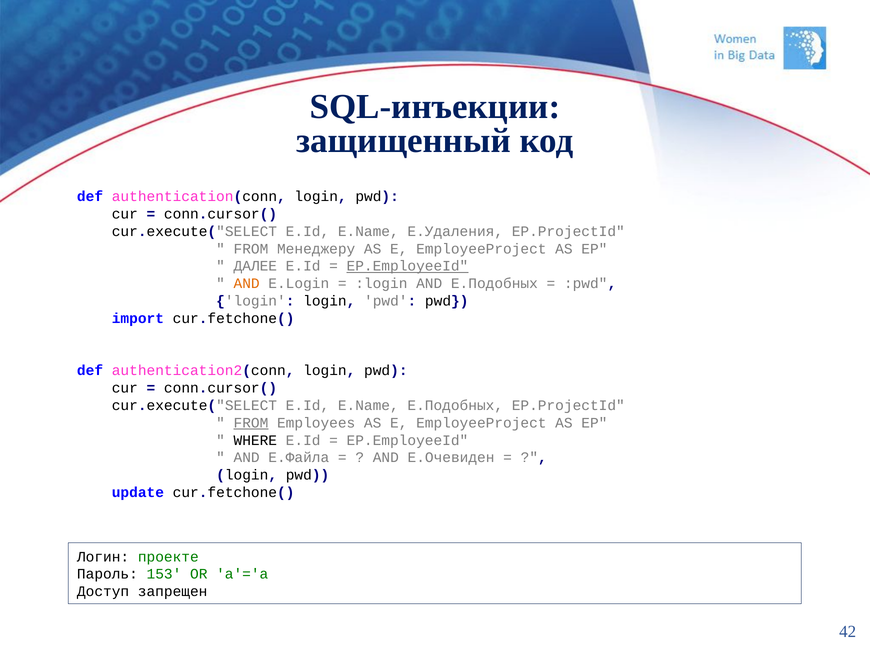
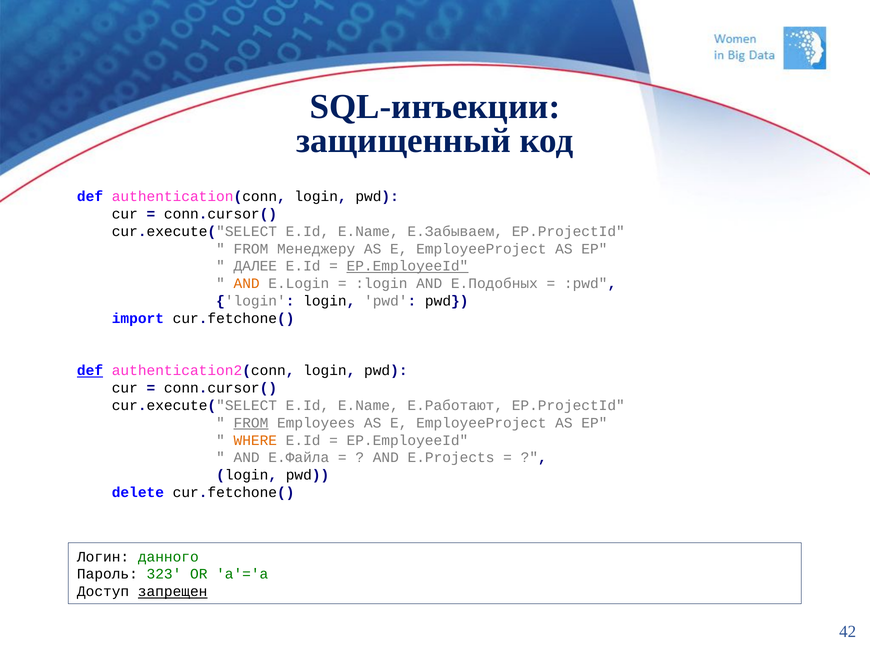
E.Удаления: E.Удаления -> E.Забываем
def at (90, 370) underline: none -> present
E.Name E.Подобных: E.Подобных -> E.Работают
WHERE colour: black -> orange
E.Очевиден: E.Очевиден -> E.Projects
update: update -> delete
проекте: проекте -> данного
153: 153 -> 323
запрещен underline: none -> present
